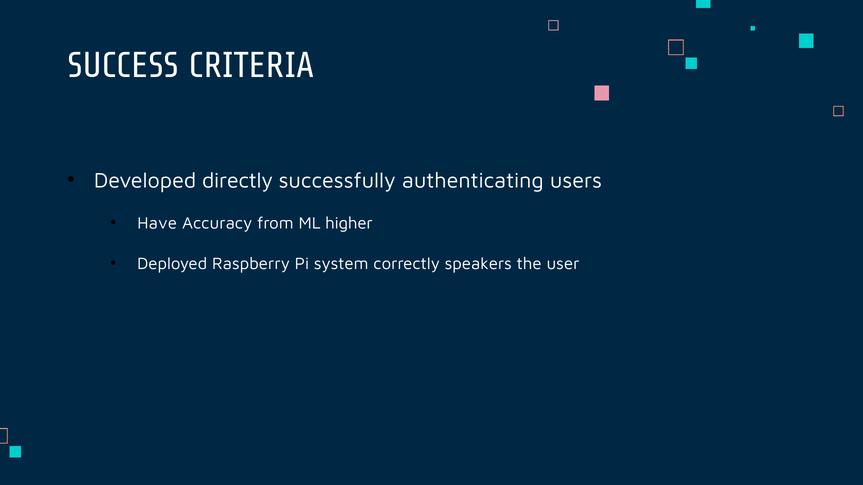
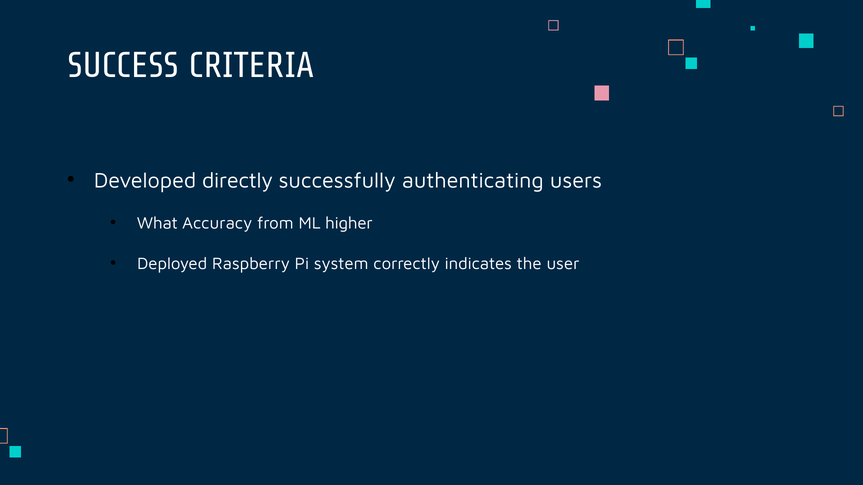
Have: Have -> What
speakers: speakers -> indicates
